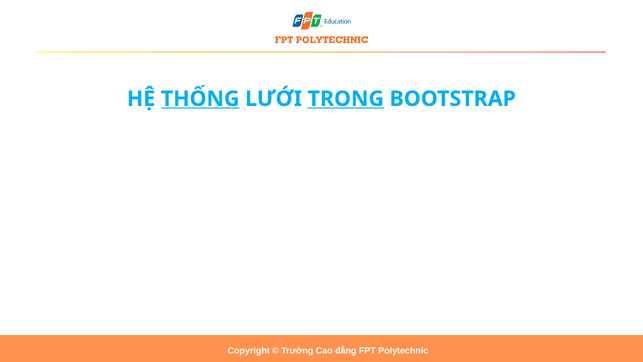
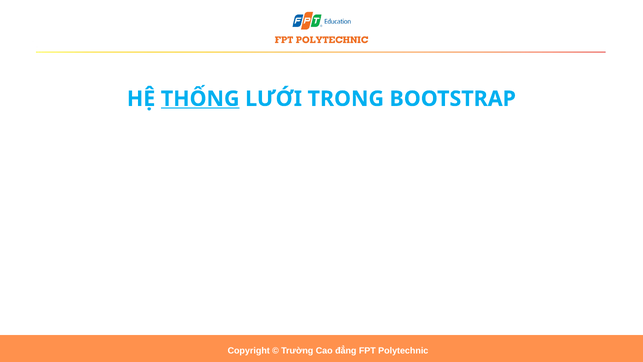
TRONG underline: present -> none
